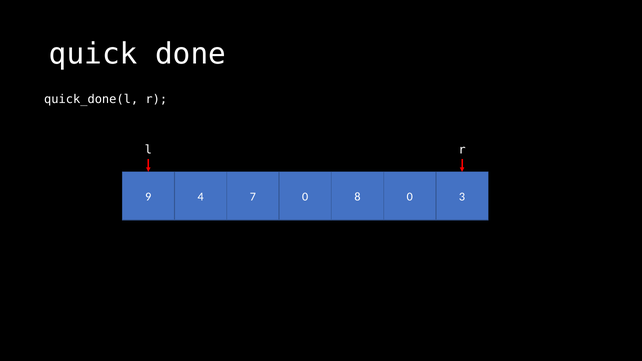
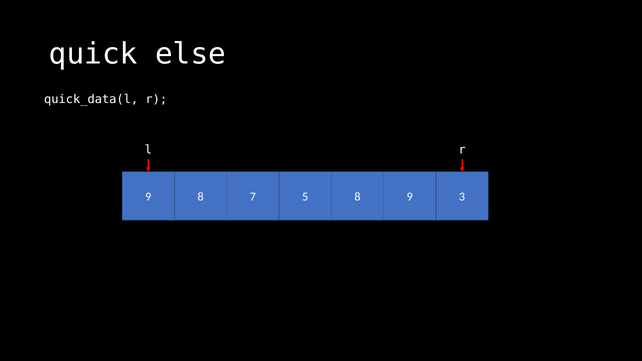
done: done -> else
quick_done(l: quick_done(l -> quick_data(l
9 4: 4 -> 8
7 0: 0 -> 5
8 0: 0 -> 9
